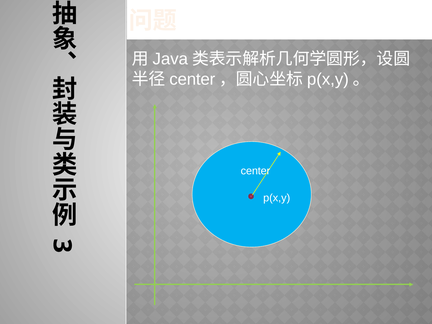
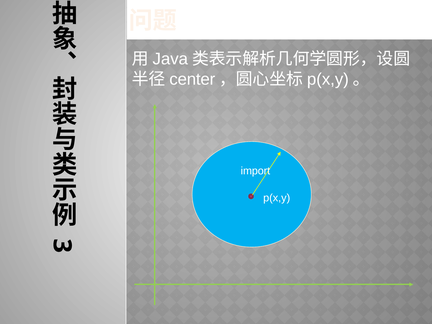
center at (255, 171): center -> import
